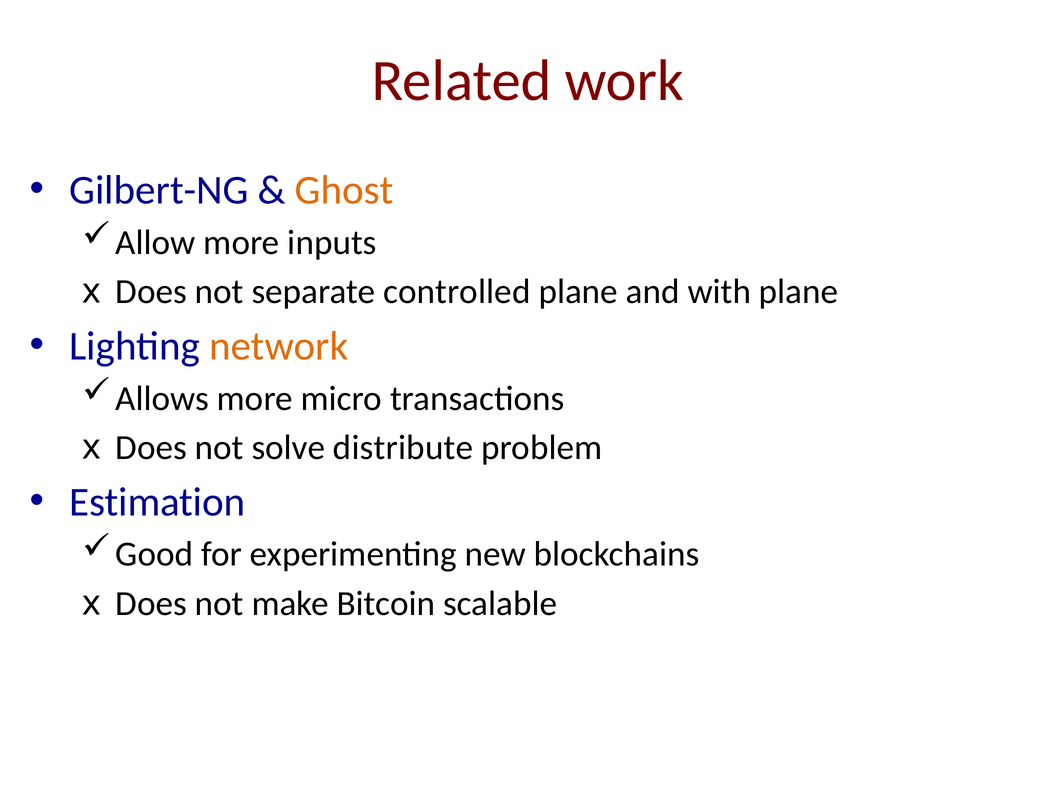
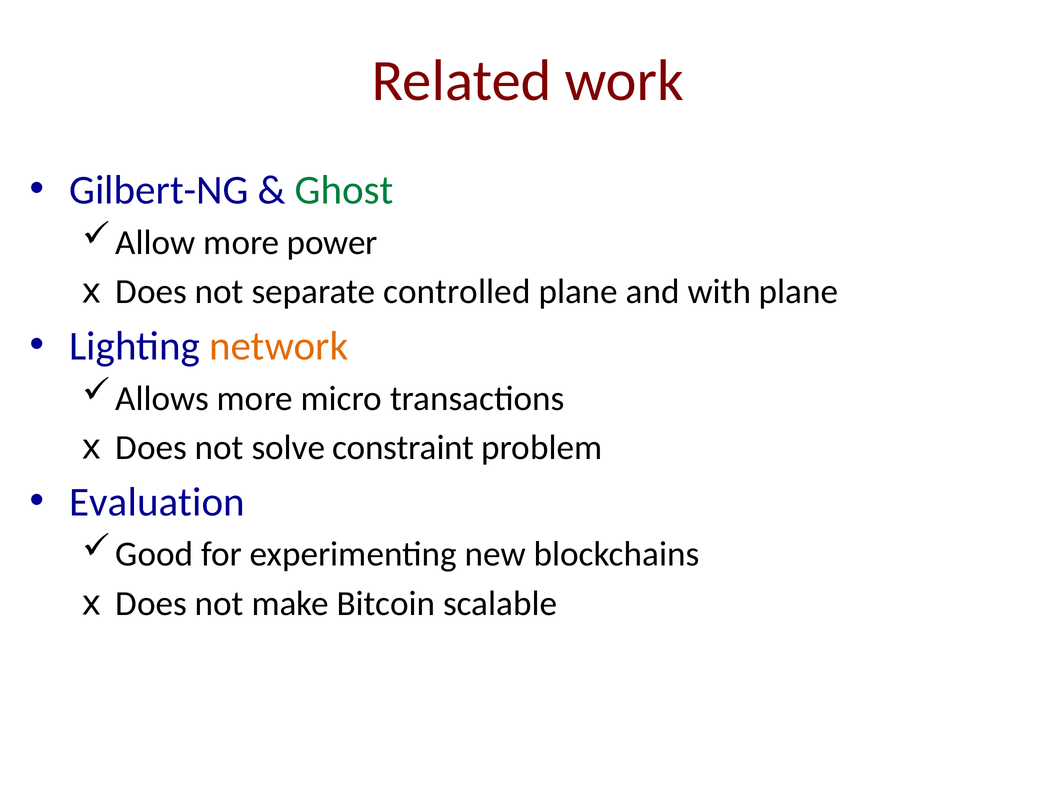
Ghost colour: orange -> green
inputs: inputs -> power
distribute: distribute -> constraint
Estimation: Estimation -> Evaluation
